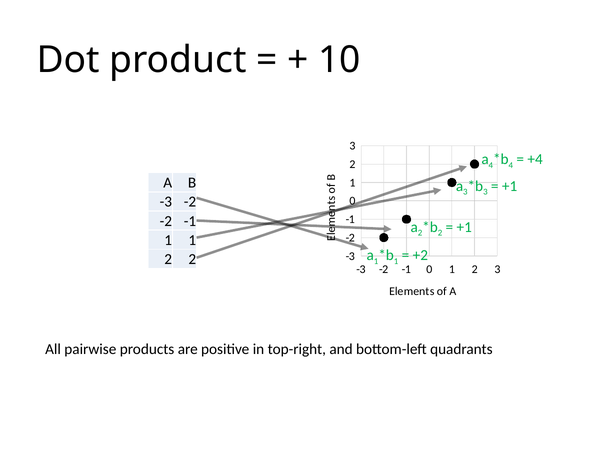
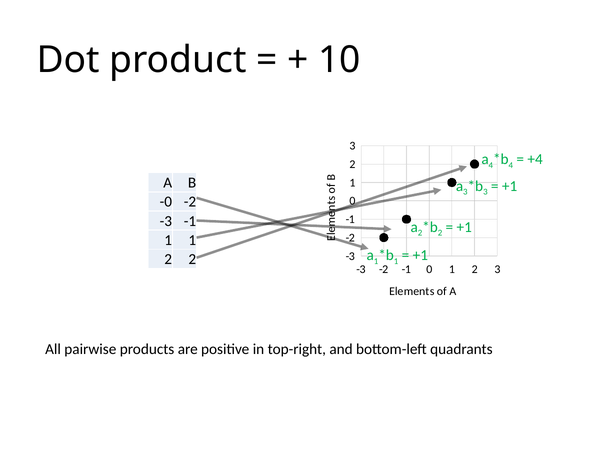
-3 at (166, 202): -3 -> -0
-2 at (166, 221): -2 -> -3
+2 at (420, 255): +2 -> +1
